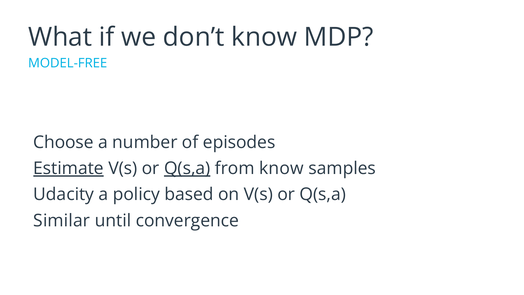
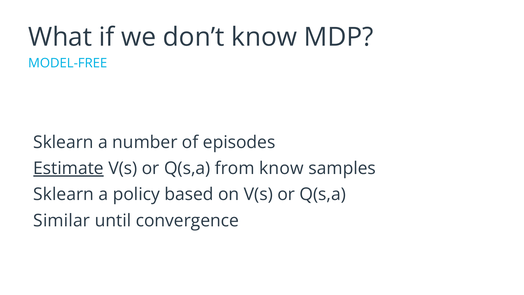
Choose at (63, 142): Choose -> Sklearn
Q(s,a at (187, 168) underline: present -> none
Udacity at (64, 194): Udacity -> Sklearn
